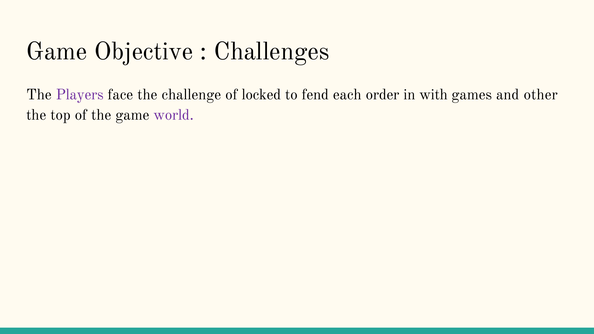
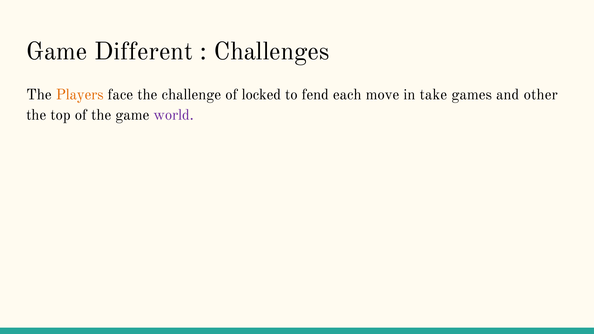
Objective: Objective -> Different
Players colour: purple -> orange
order: order -> move
with: with -> take
